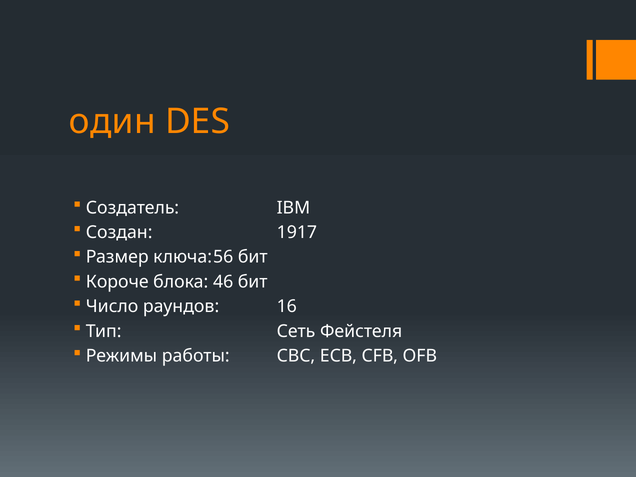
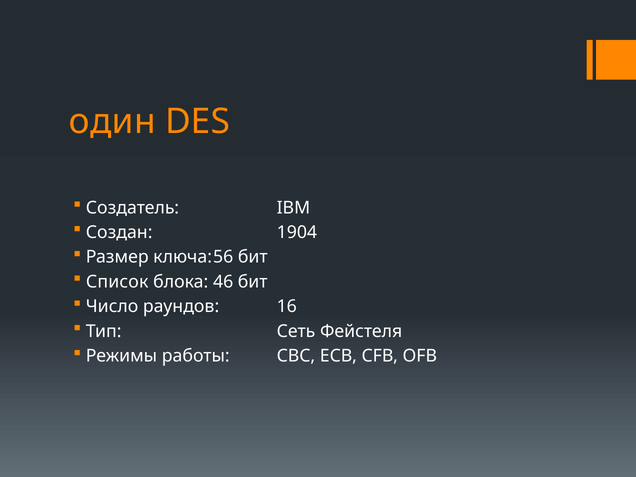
1917: 1917 -> 1904
Короче: Короче -> Список
